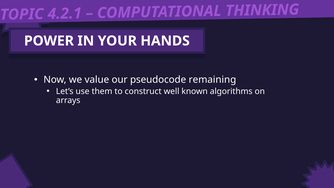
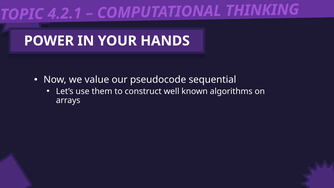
remaining: remaining -> sequential
